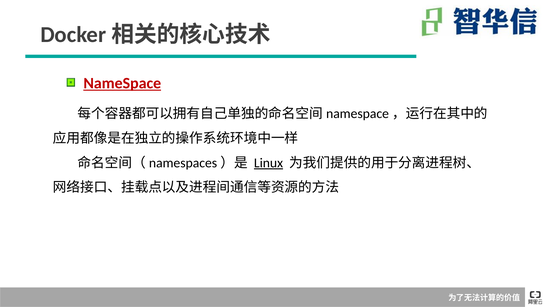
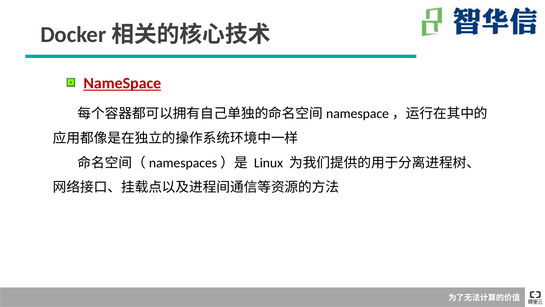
Linux underline: present -> none
